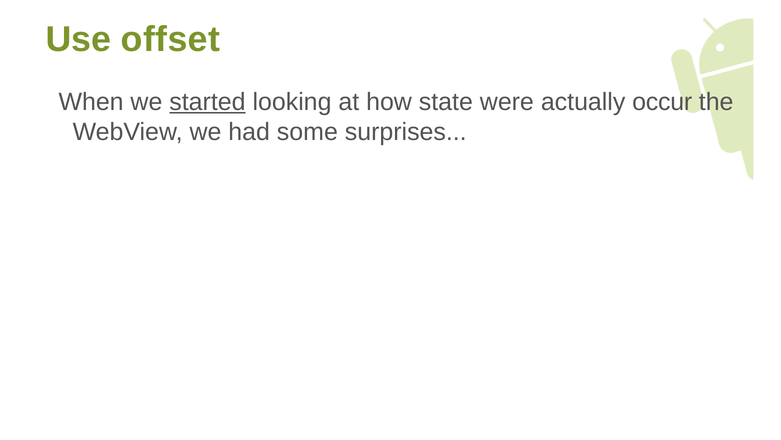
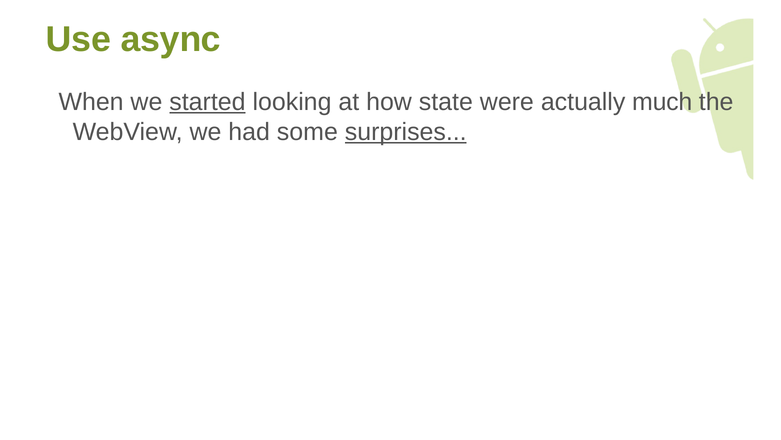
offset: offset -> async
occur: occur -> much
surprises underline: none -> present
